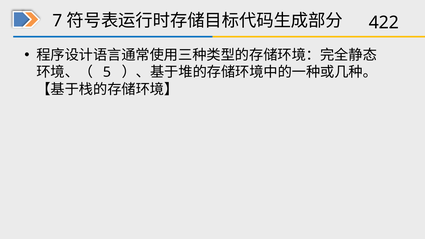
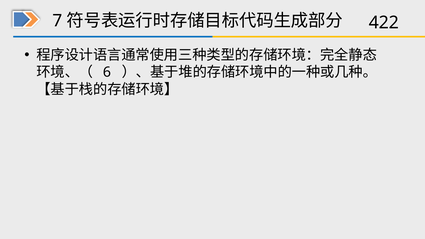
5: 5 -> 6
